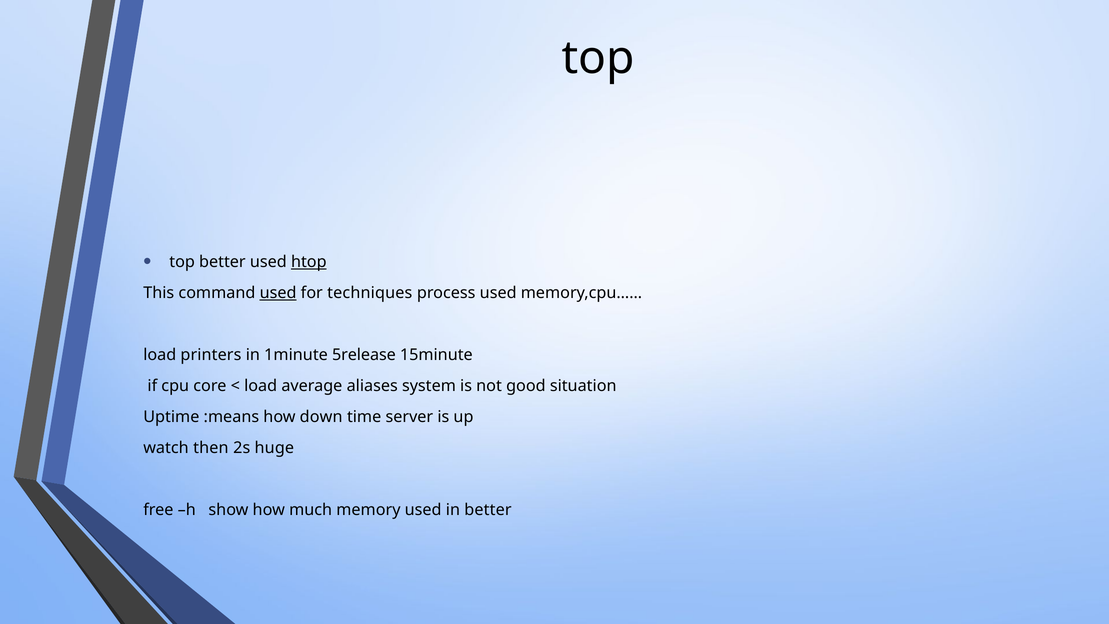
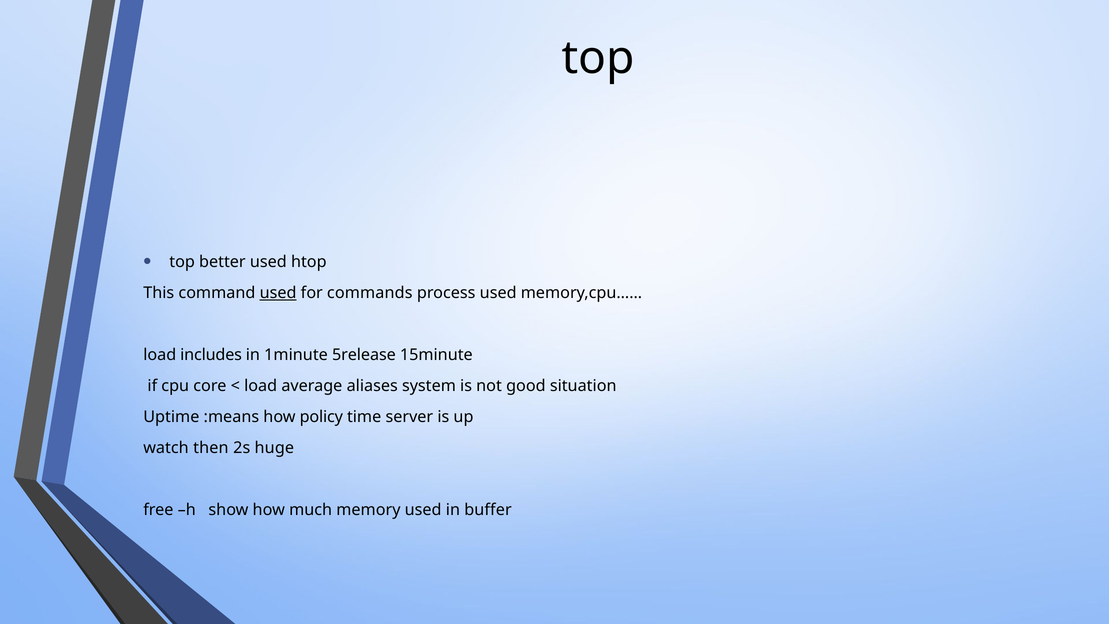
htop underline: present -> none
techniques: techniques -> commands
printers: printers -> includes
down: down -> policy
in better: better -> buffer
